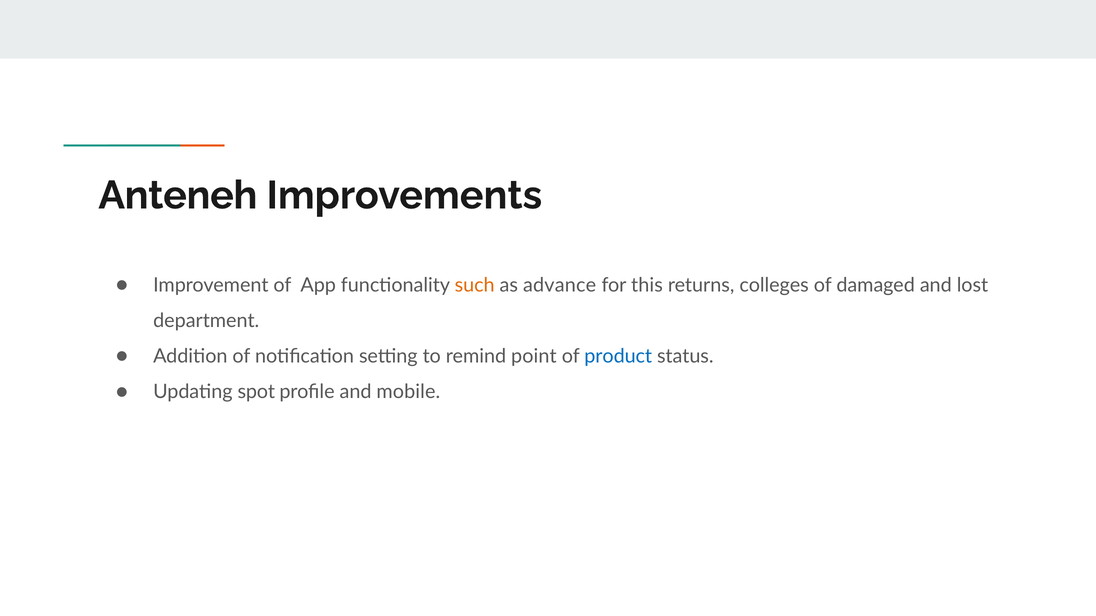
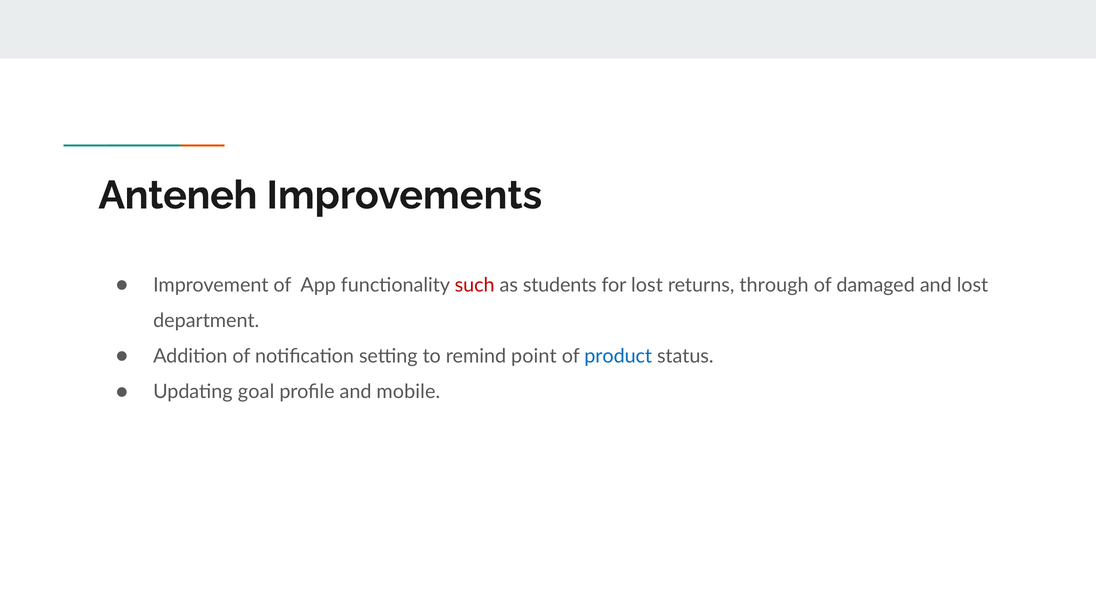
such colour: orange -> red
advance: advance -> students
for this: this -> lost
colleges: colleges -> through
spot: spot -> goal
